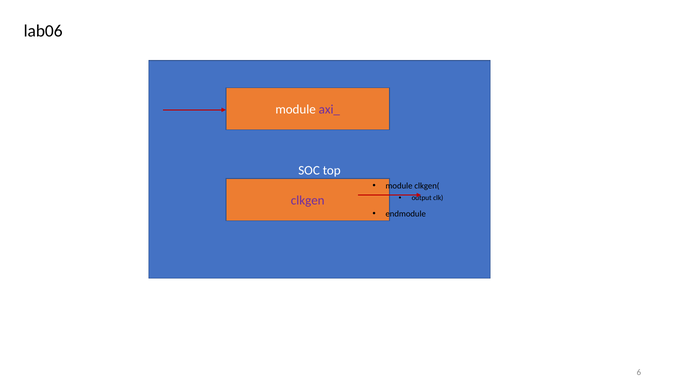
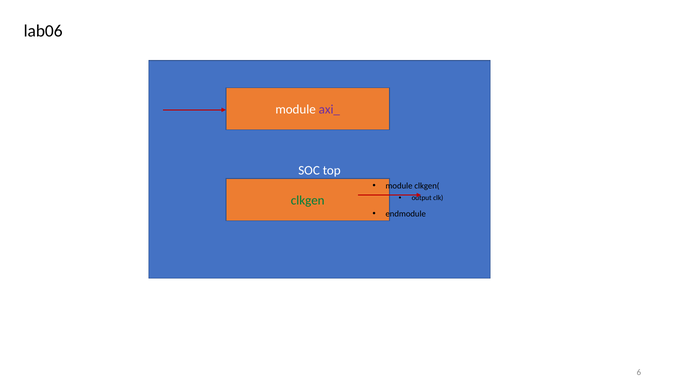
clkgen colour: purple -> green
